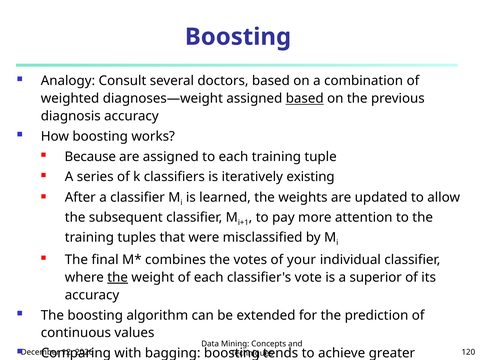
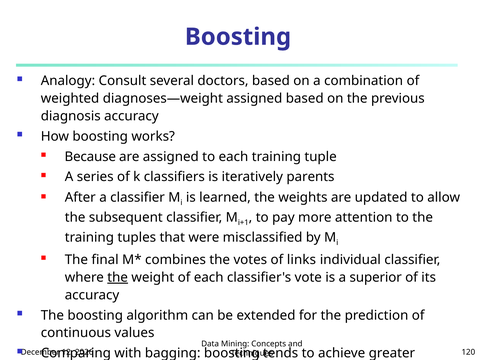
based at (305, 99) underline: present -> none
existing: existing -> parents
your: your -> links
